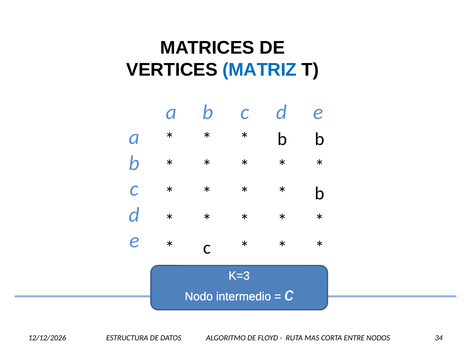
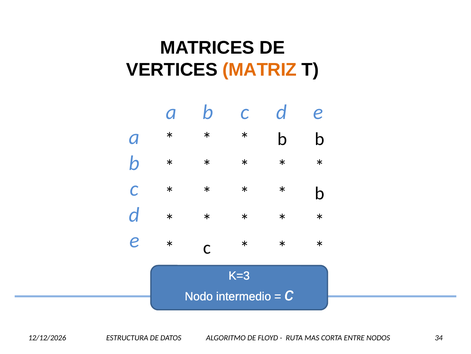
MATRIZ colour: blue -> orange
